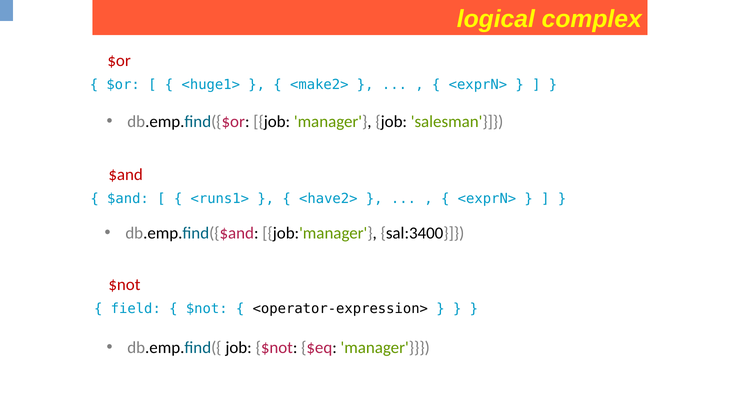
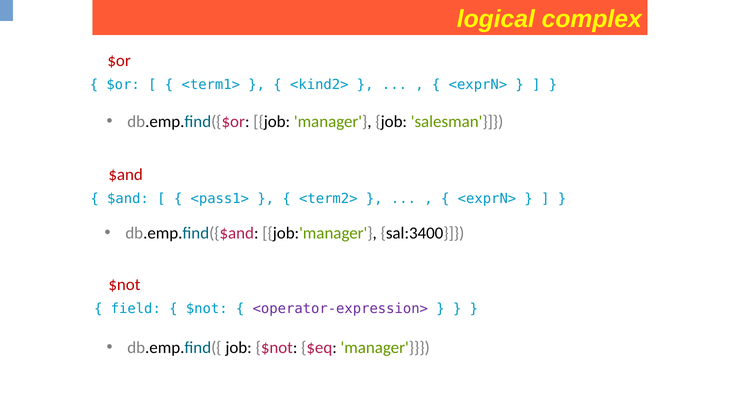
<huge1>: <huge1> -> <term1>
<make2>: <make2> -> <kind2>
<runs1>: <runs1> -> <pass1>
<have2>: <have2> -> <term2>
<operator-expression> colour: black -> purple
